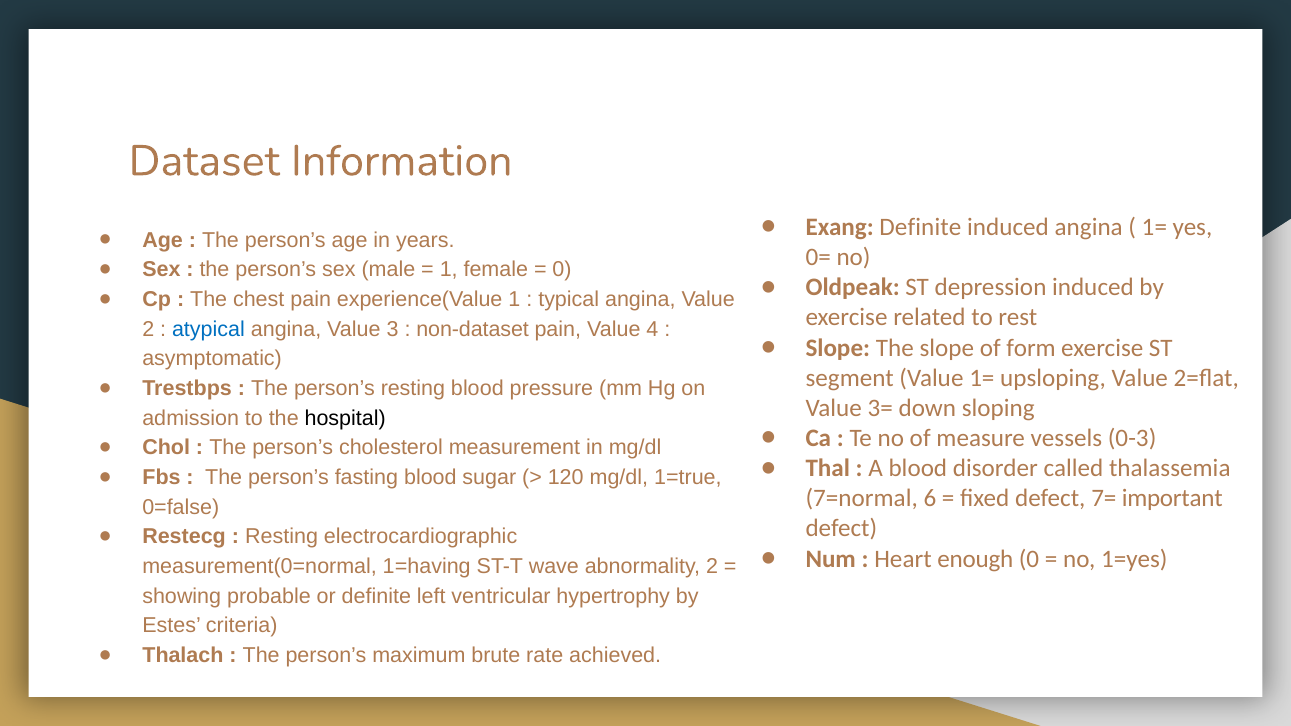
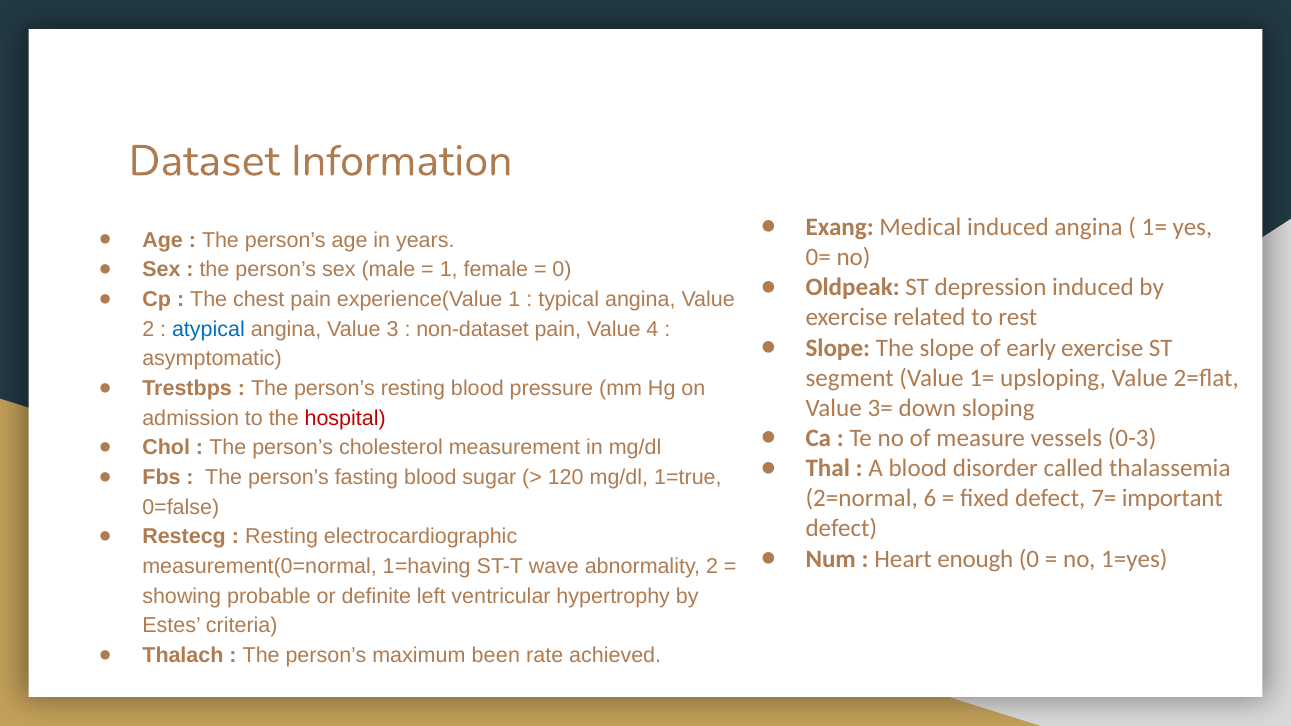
Exang Definite: Definite -> Medical
form: form -> early
hospital colour: black -> red
7=normal: 7=normal -> 2=normal
brute: brute -> been
